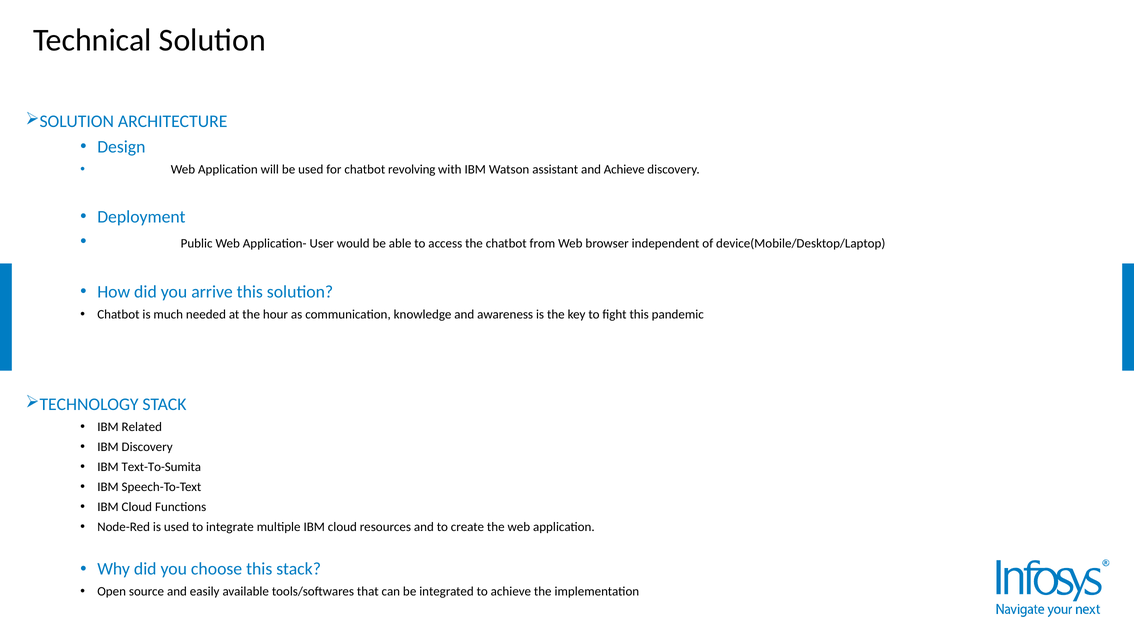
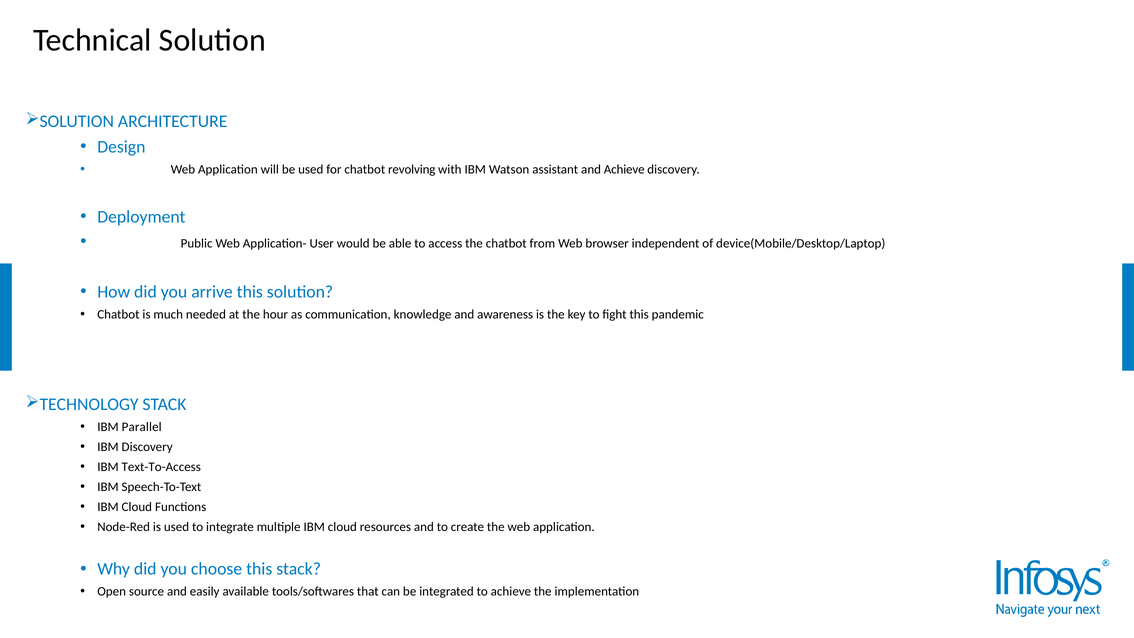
Related: Related -> Parallel
Text-To-Sumita: Text-To-Sumita -> Text-To-Access
